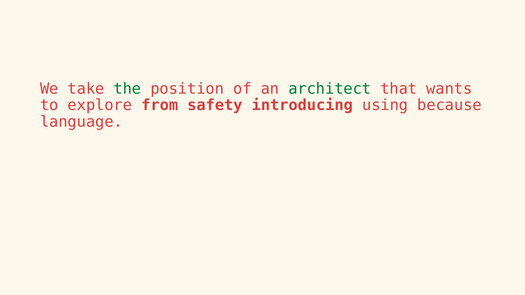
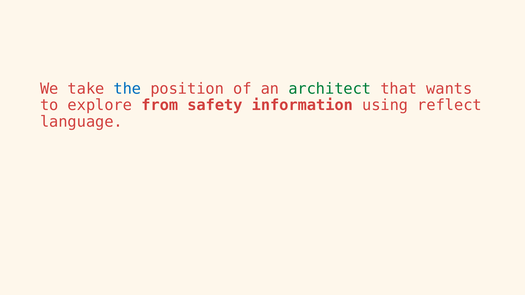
the colour: green -> blue
introducing: introducing -> information
because: because -> reflect
